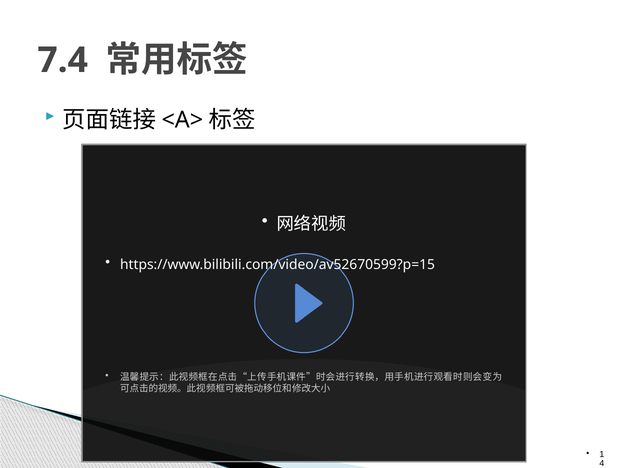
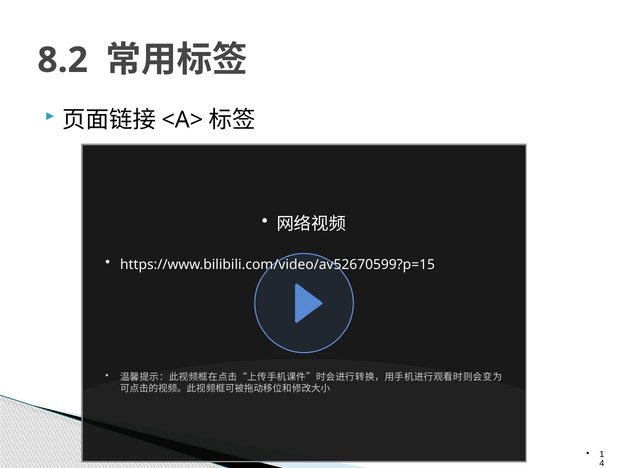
7.4: 7.4 -> 8.2
